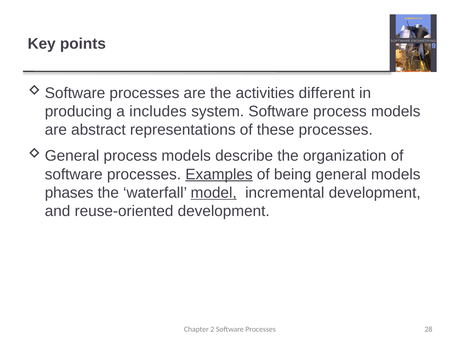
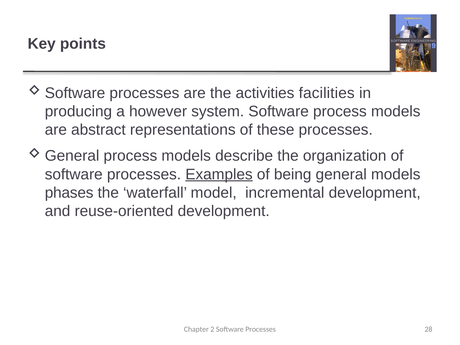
different: different -> facilities
includes: includes -> however
model underline: present -> none
